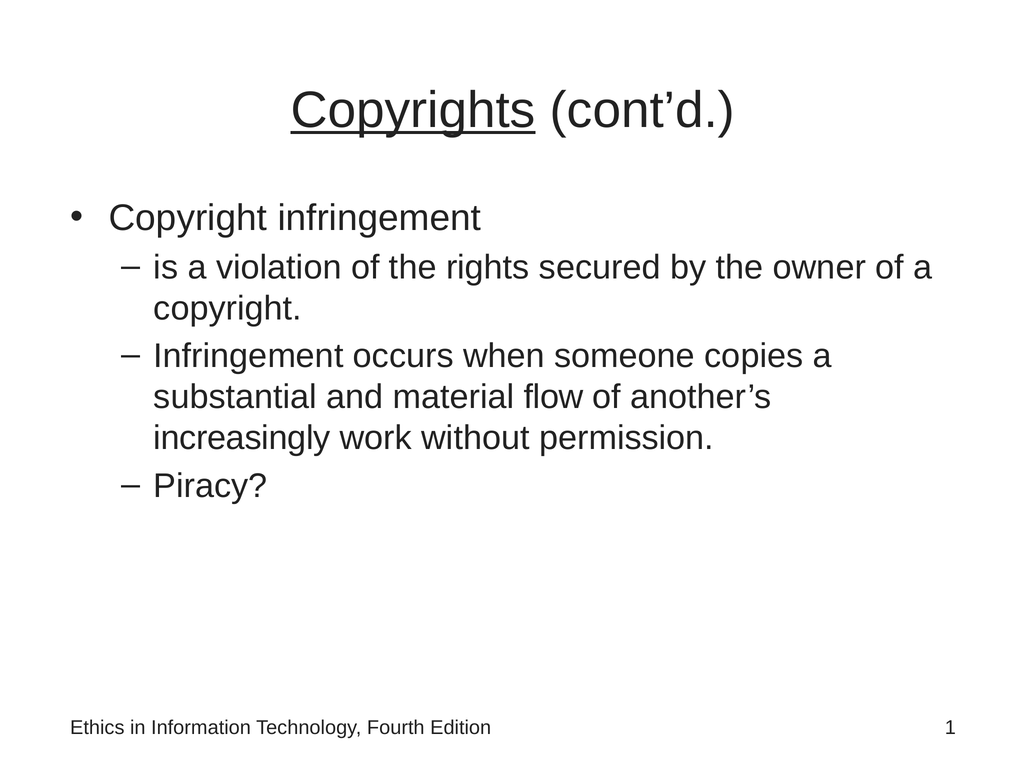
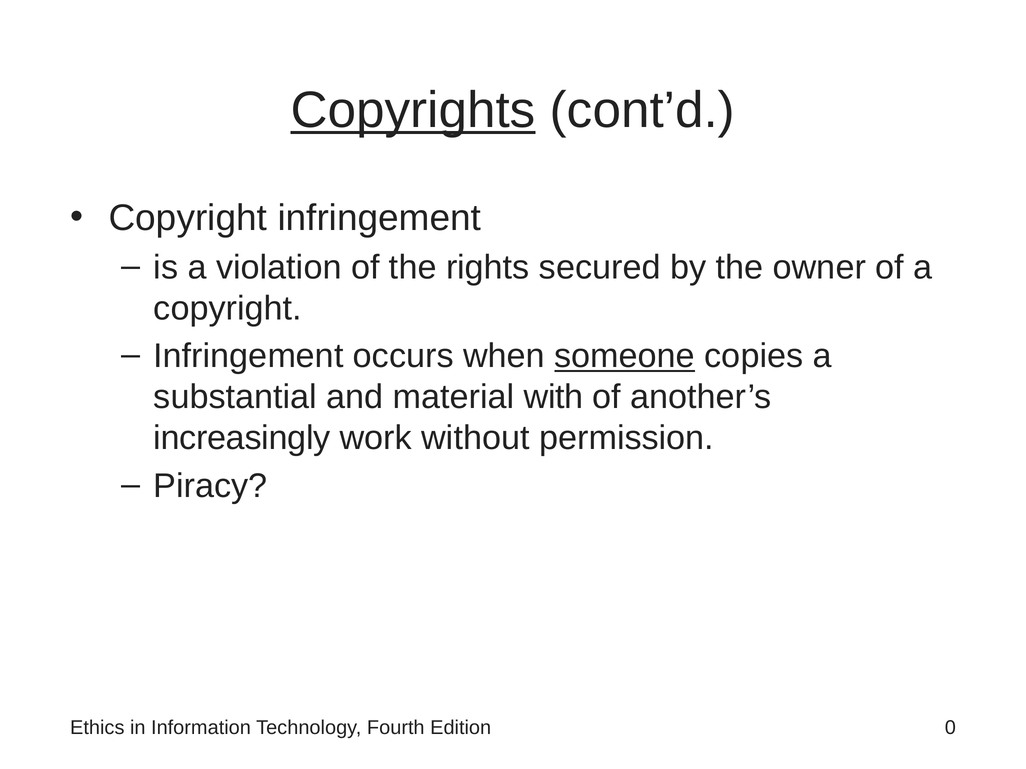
someone underline: none -> present
flow: flow -> with
1: 1 -> 0
